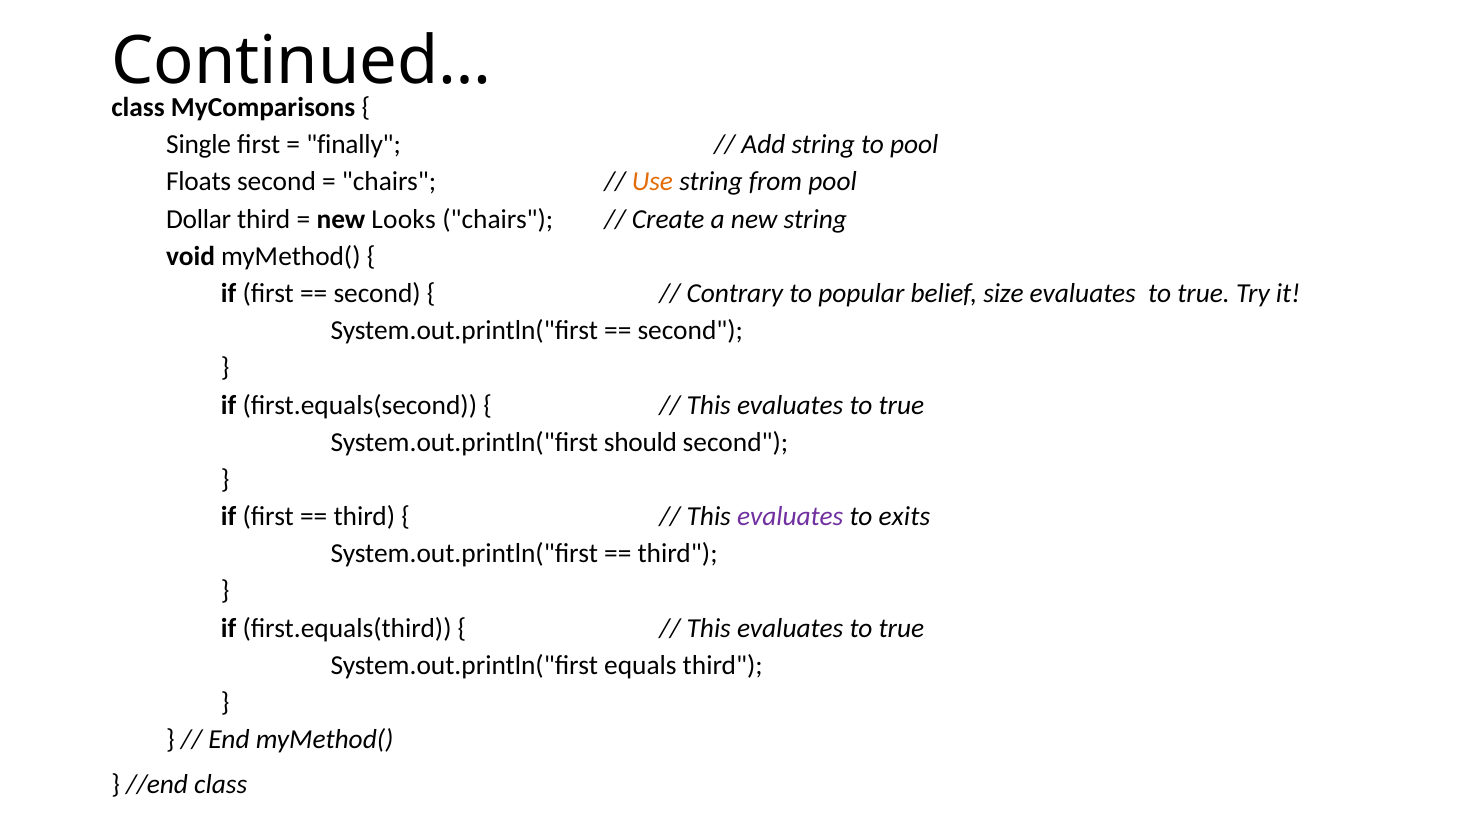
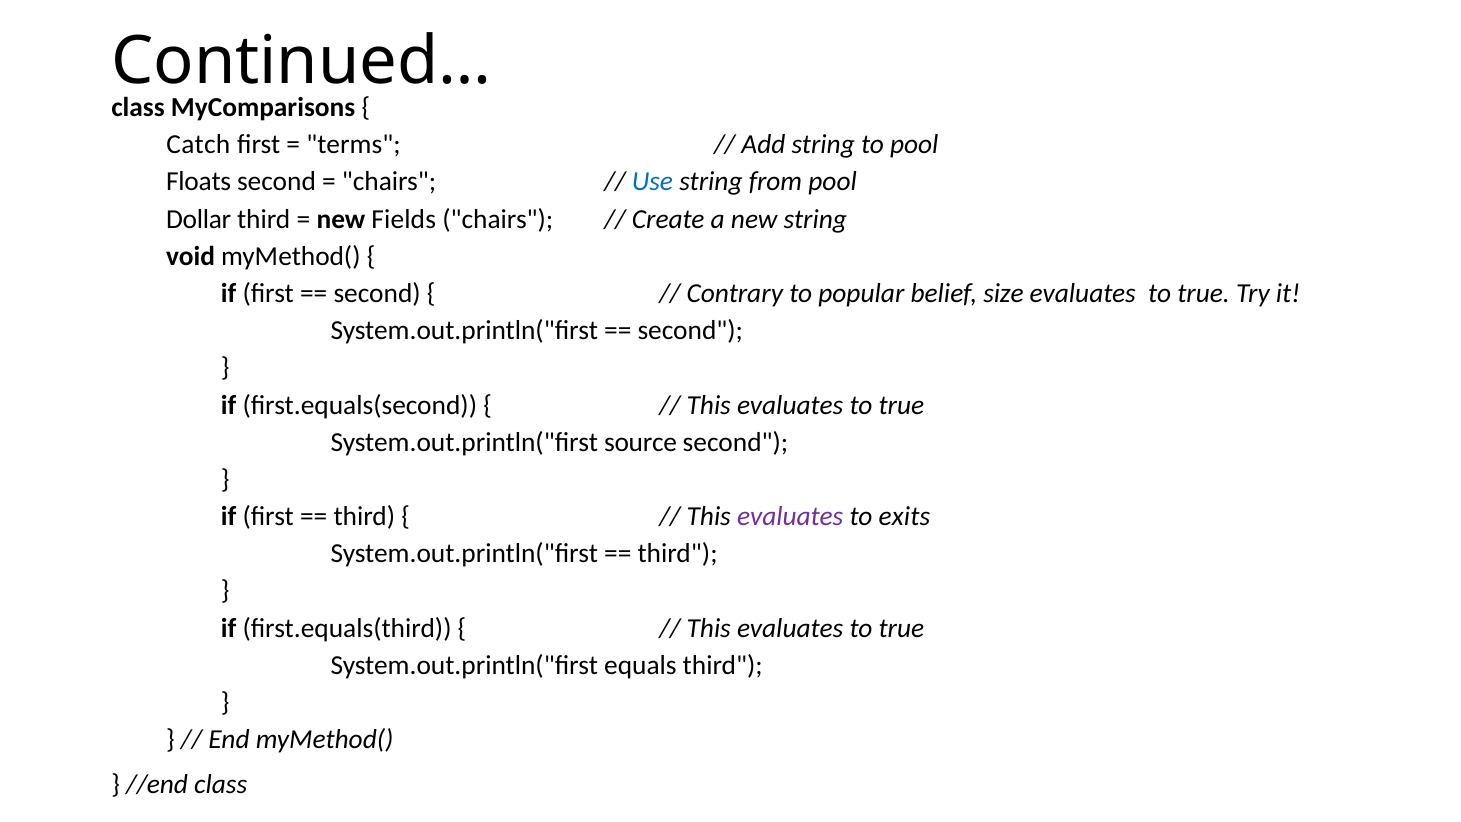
Single: Single -> Catch
finally: finally -> terms
Use colour: orange -> blue
Looks: Looks -> Fields
should: should -> source
